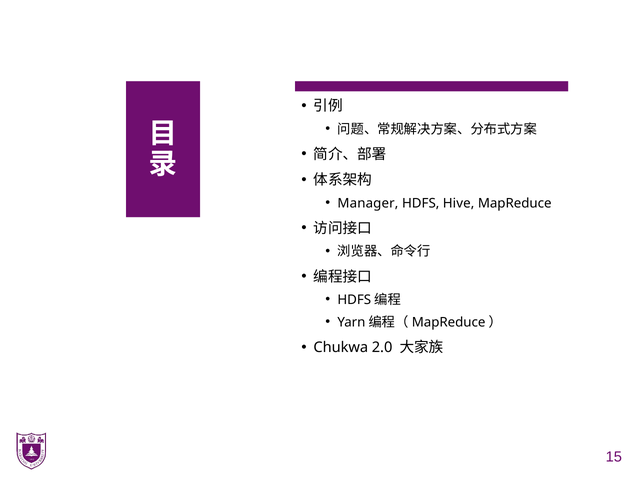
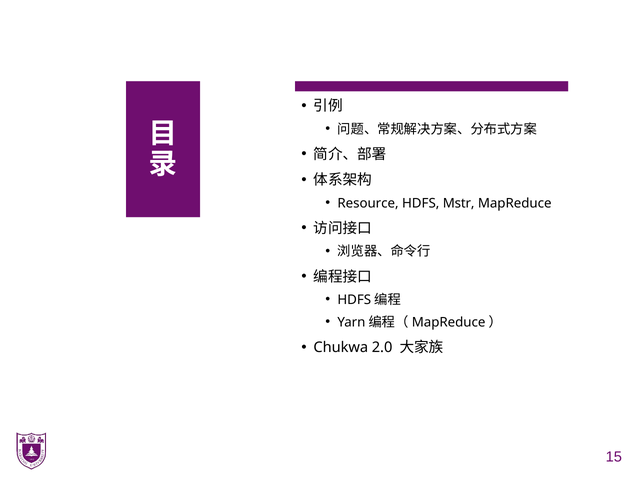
Manager: Manager -> Resource
Hive: Hive -> Mstr
